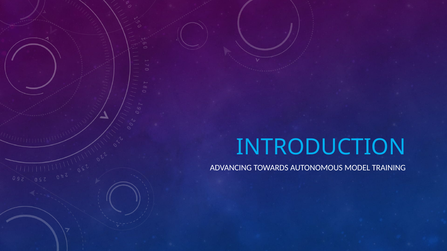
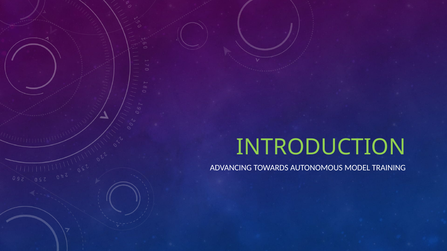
INTRODUCTION colour: light blue -> light green
